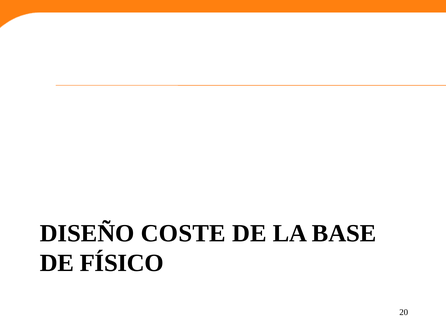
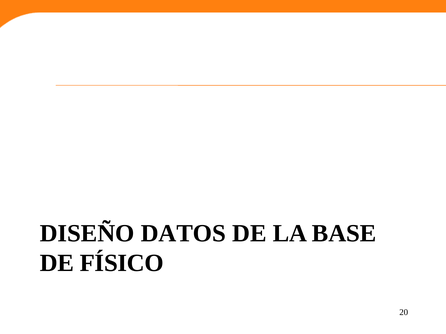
COSTE: COSTE -> DATOS
